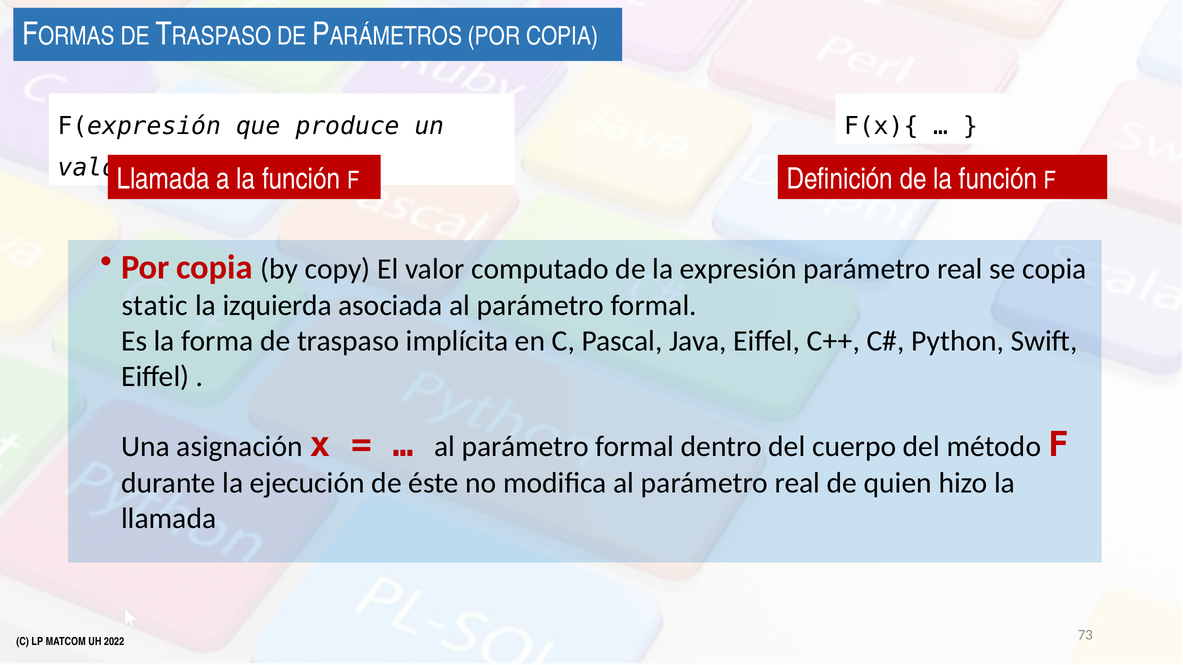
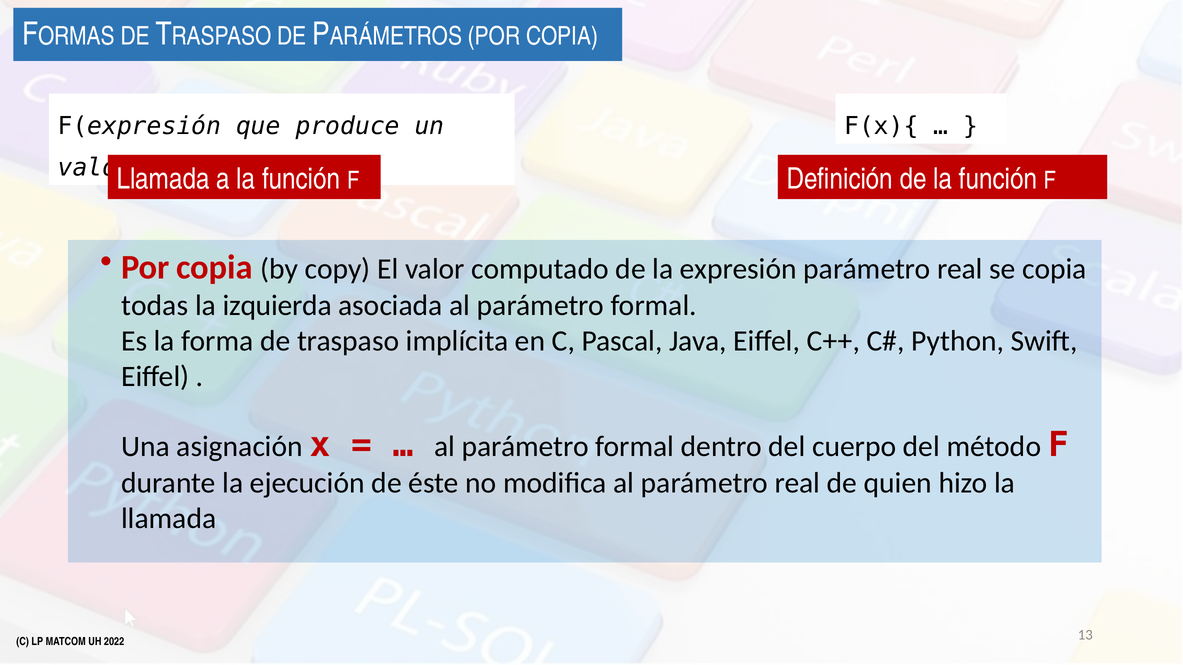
static: static -> todas
73: 73 -> 13
